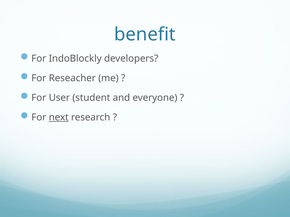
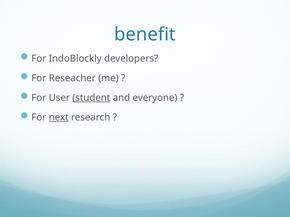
student underline: none -> present
